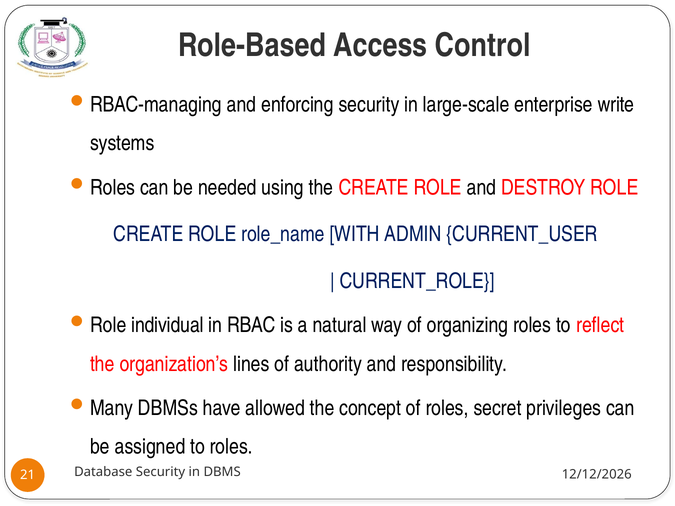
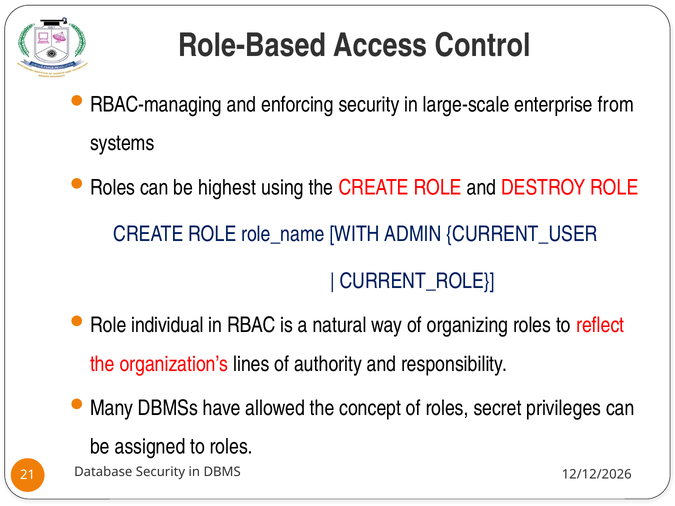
write: write -> from
needed: needed -> highest
